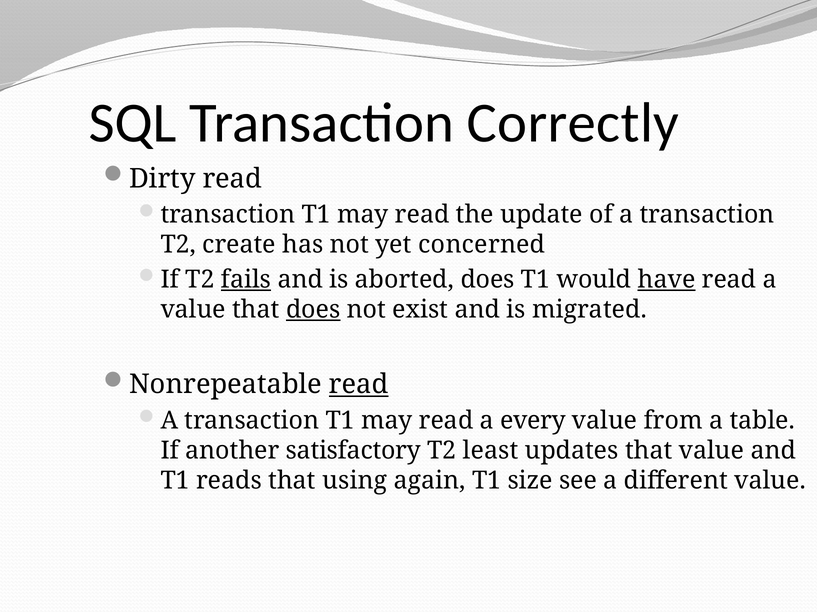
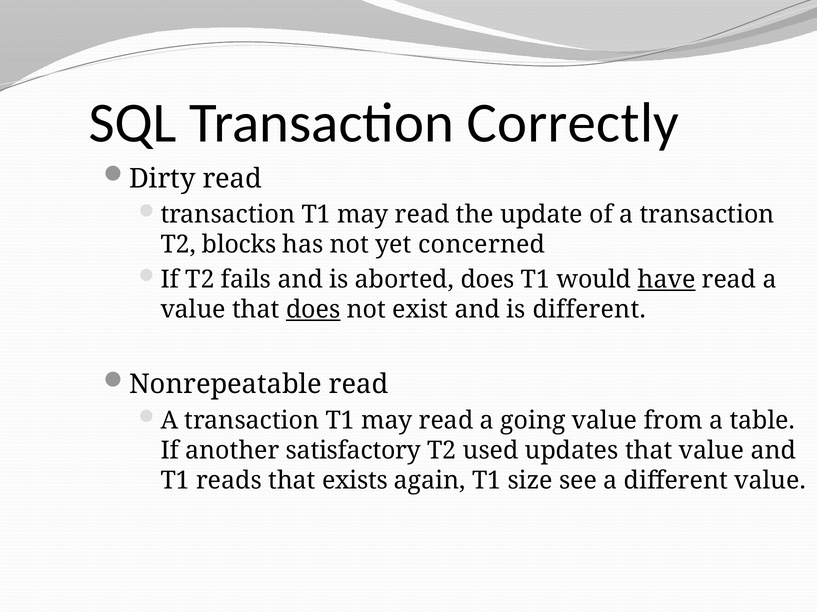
create: create -> blocks
fails underline: present -> none
is migrated: migrated -> different
read at (359, 385) underline: present -> none
every: every -> going
least: least -> used
using: using -> exists
